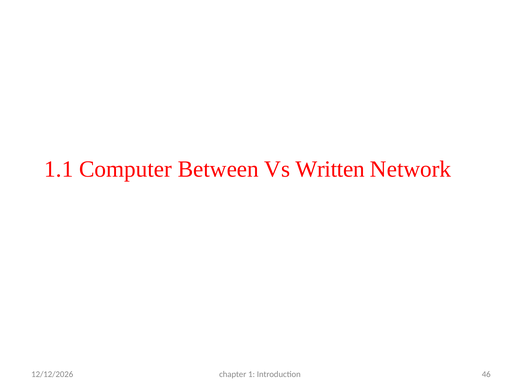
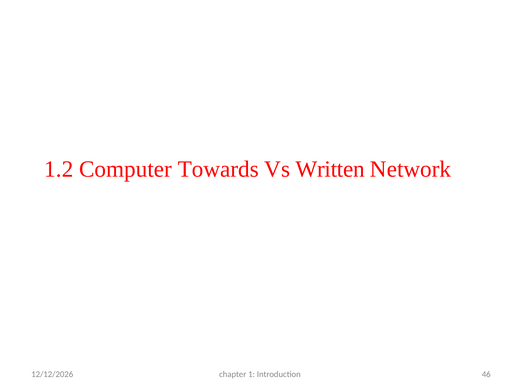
1.1: 1.1 -> 1.2
Between: Between -> Towards
